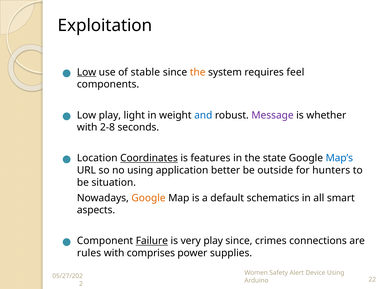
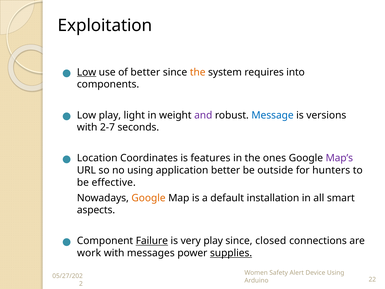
of stable: stable -> better
feel: feel -> into
and colour: blue -> purple
Message colour: purple -> blue
whether: whether -> versions
2-8: 2-8 -> 2-7
Coordinates underline: present -> none
state: state -> ones
Map’s colour: blue -> purple
situation: situation -> effective
schematics: schematics -> installation
crimes: crimes -> closed
rules: rules -> work
comprises: comprises -> messages
supplies underline: none -> present
